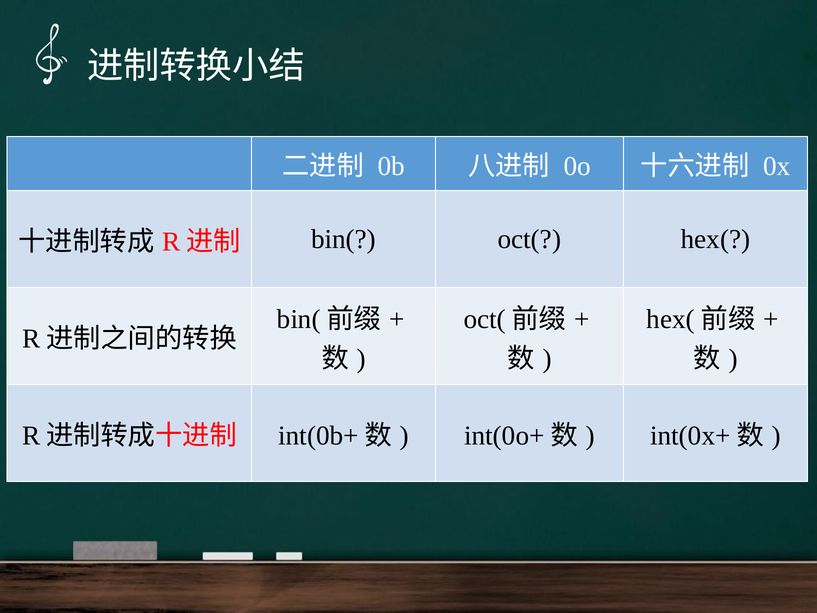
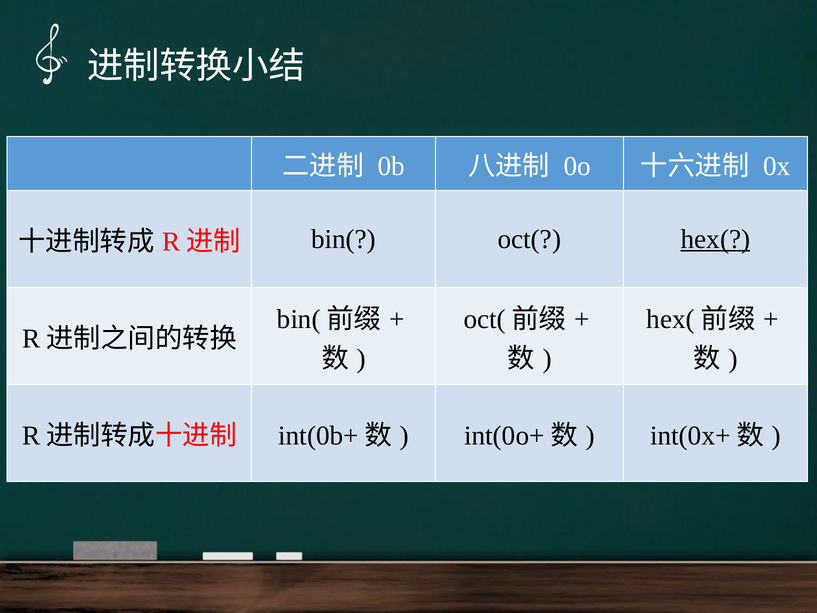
hex( underline: none -> present
